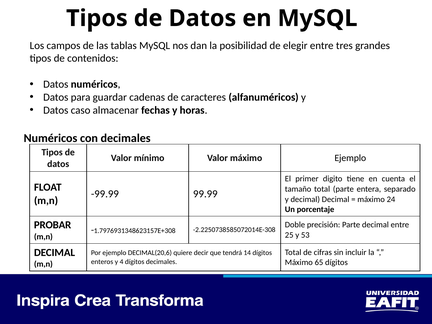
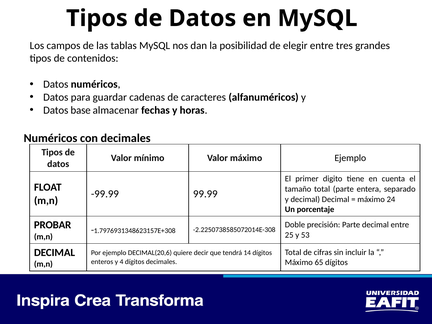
caso: caso -> base
